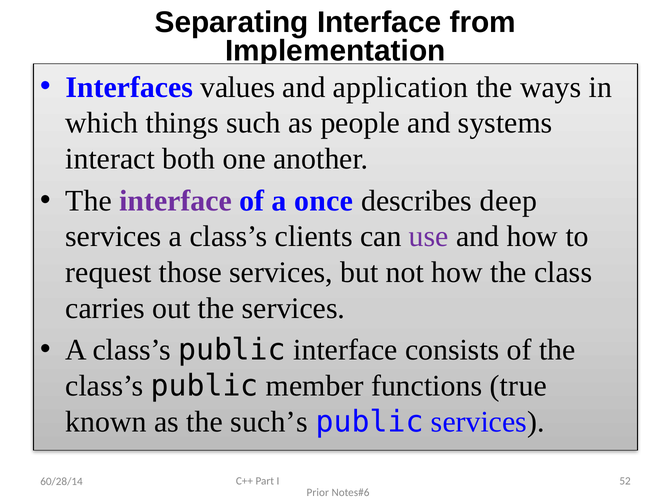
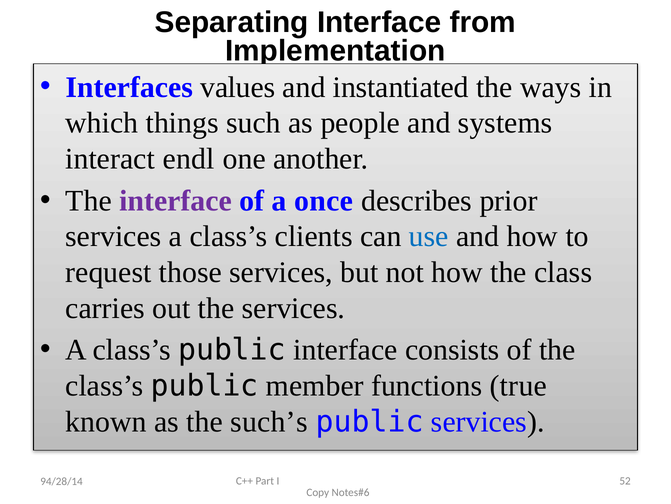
application: application -> instantiated
both: both -> endl
deep: deep -> prior
use colour: purple -> blue
60/28/14: 60/28/14 -> 94/28/14
Prior: Prior -> Copy
